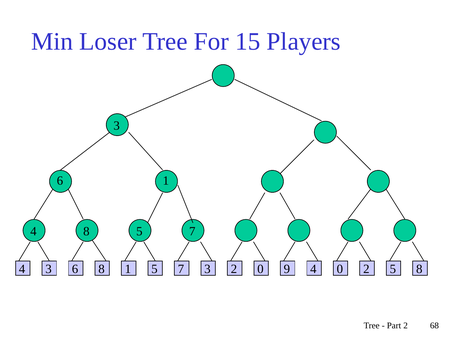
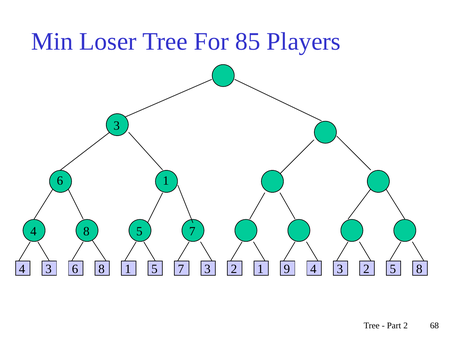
15: 15 -> 85
2 0: 0 -> 1
9 4 0: 0 -> 3
